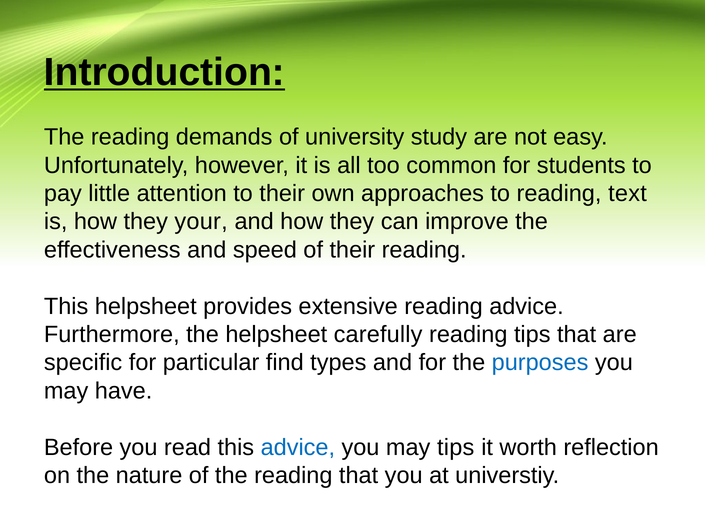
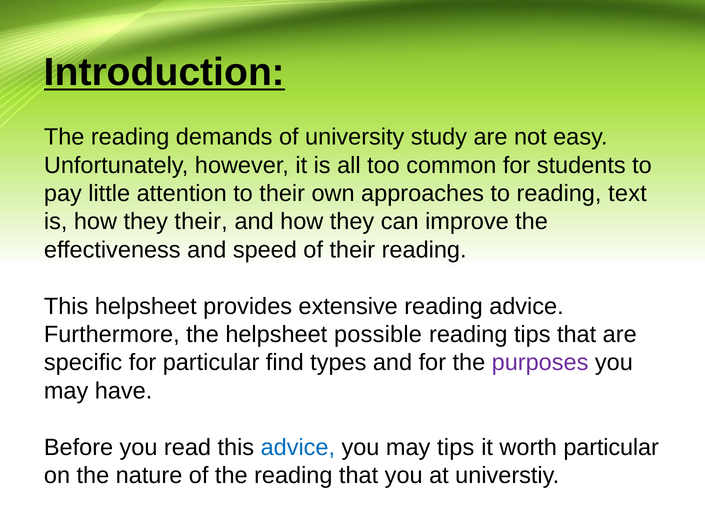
they your: your -> their
carefully: carefully -> possible
purposes colour: blue -> purple
worth reflection: reflection -> particular
